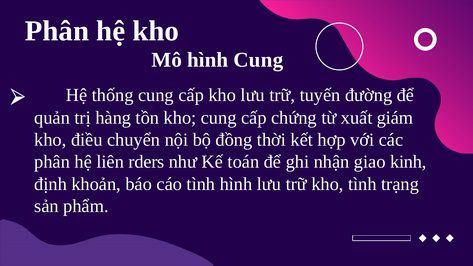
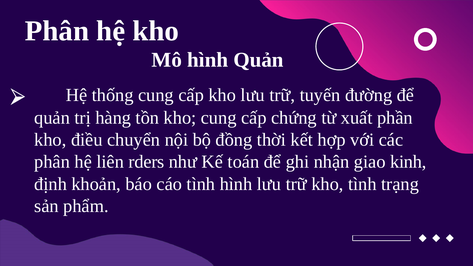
hình Cung: Cung -> Quản
giám: giám -> phần
